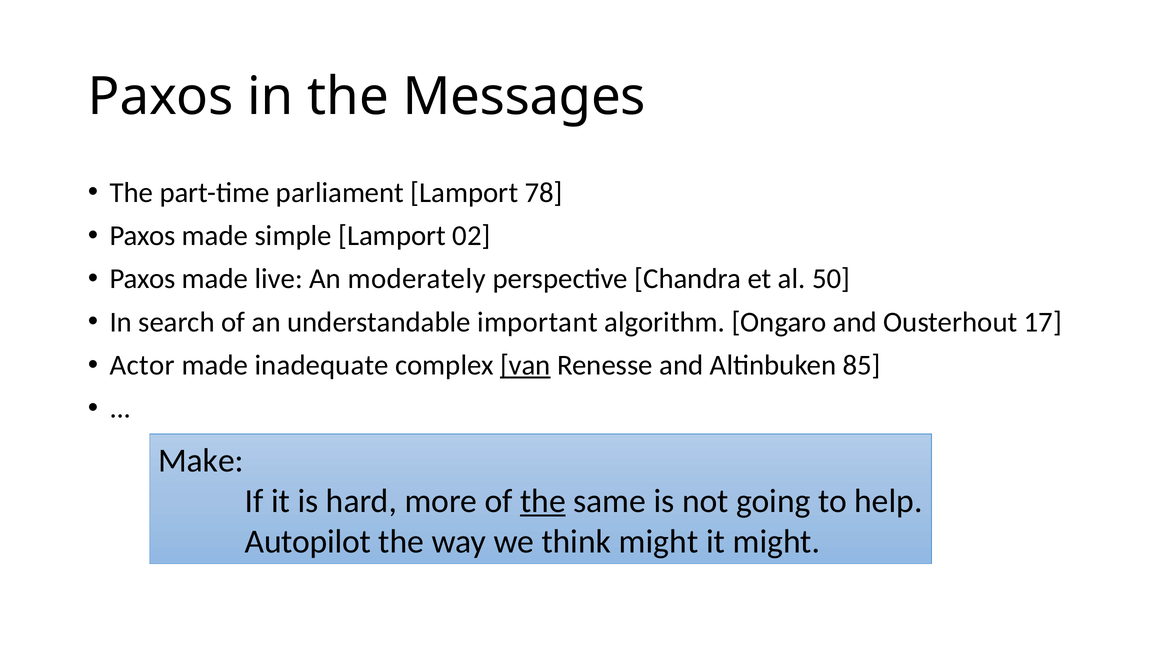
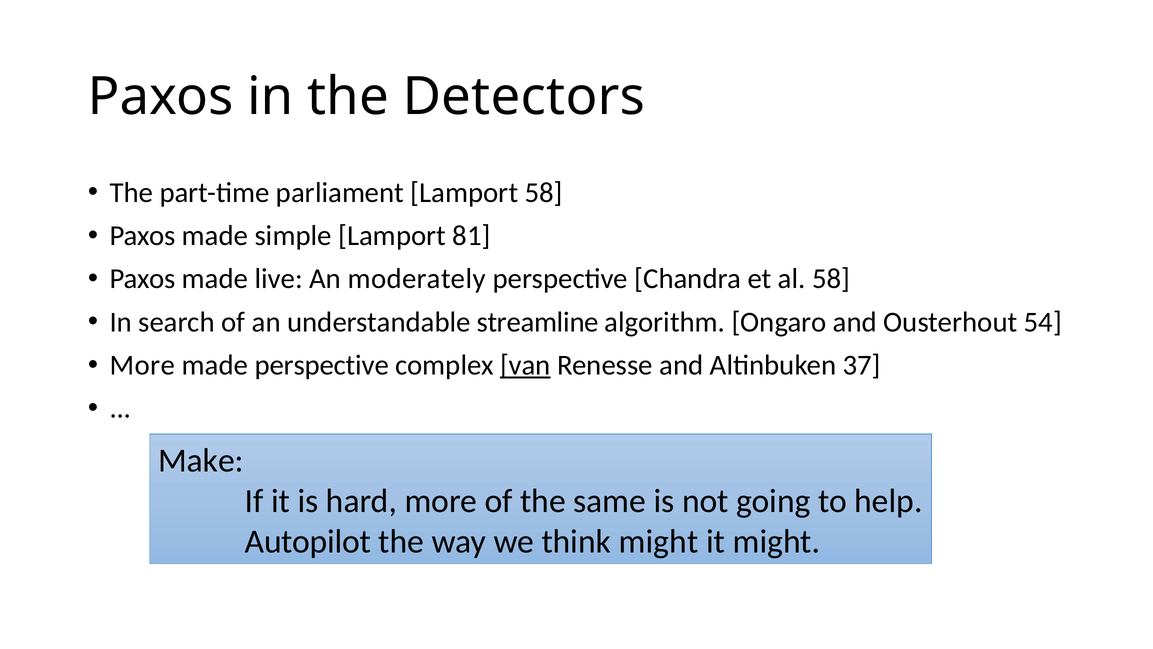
Messages: Messages -> Detectors
Lamport 78: 78 -> 58
02: 02 -> 81
al 50: 50 -> 58
important: important -> streamline
17: 17 -> 54
Actor at (142, 365): Actor -> More
made inadequate: inadequate -> perspective
85: 85 -> 37
the at (543, 501) underline: present -> none
